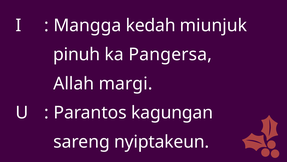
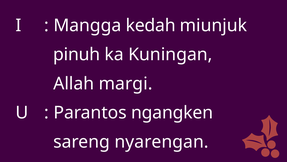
Pangersa: Pangersa -> Kuningan
kagungan: kagungan -> ngangken
nyiptakeun: nyiptakeun -> nyarengan
